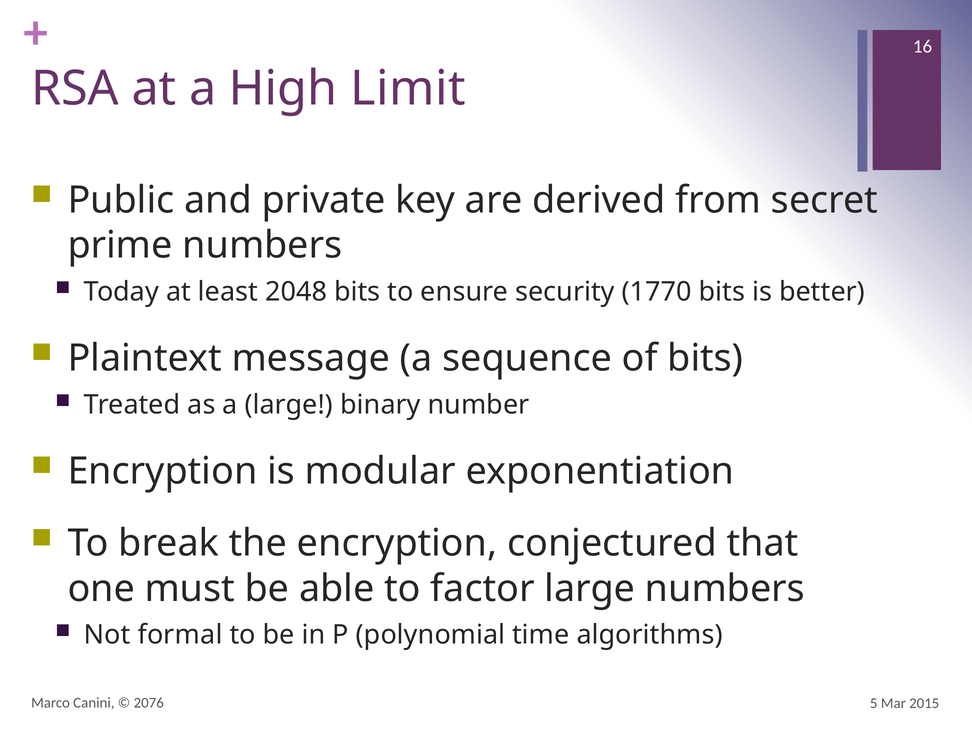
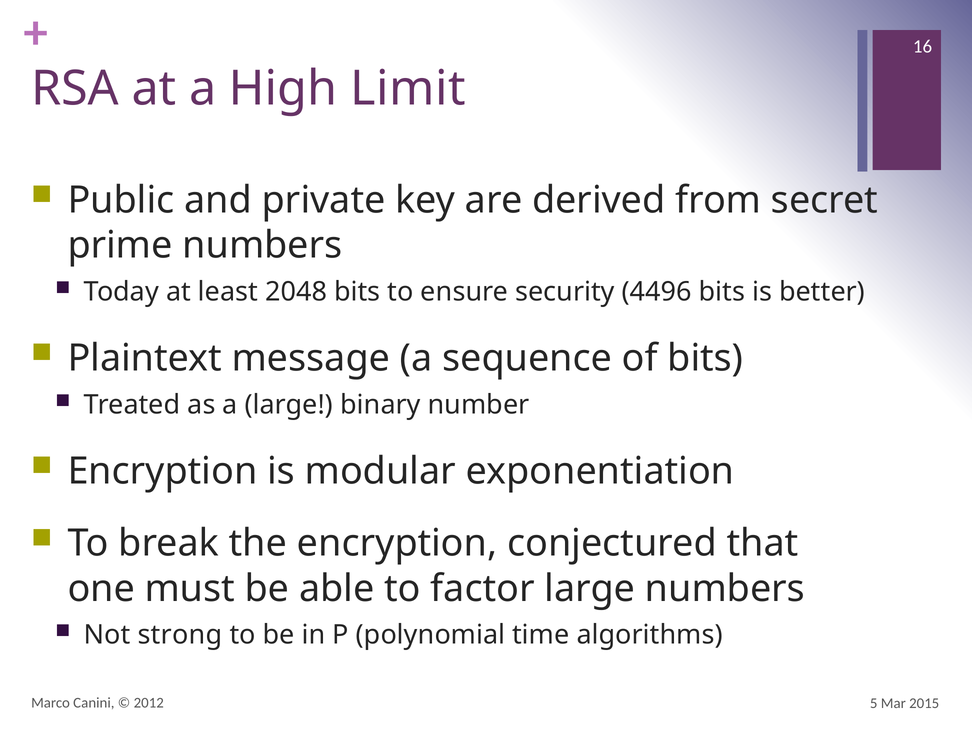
1770: 1770 -> 4496
formal: formal -> strong
2076: 2076 -> 2012
